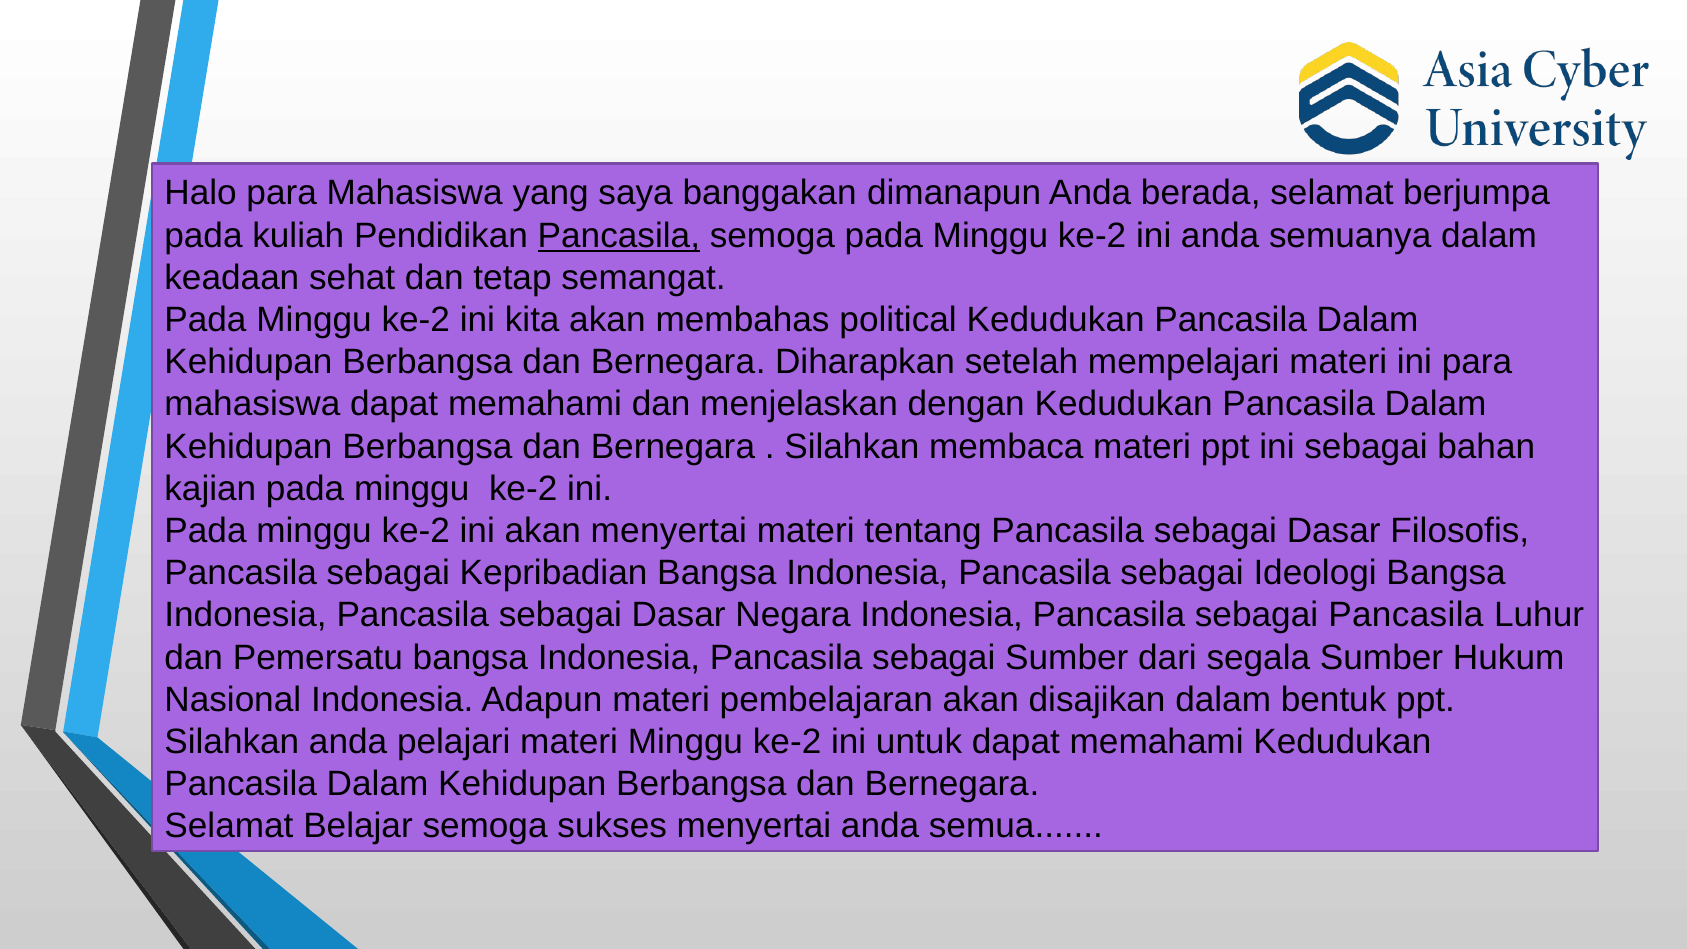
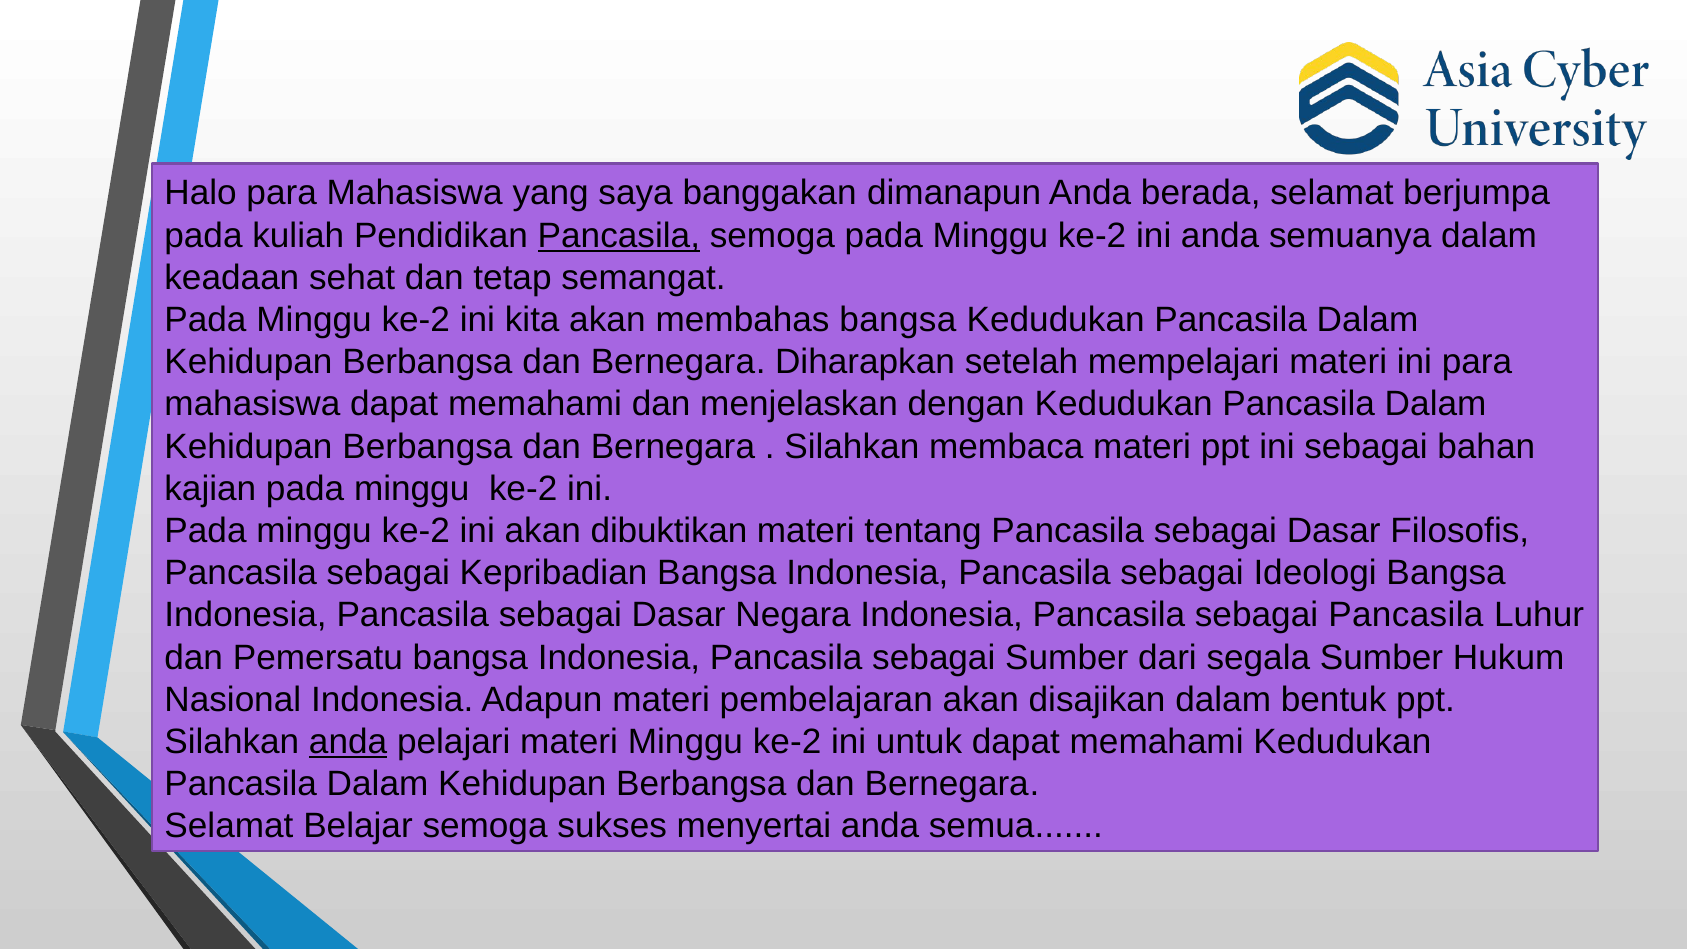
membahas political: political -> bangsa
akan menyertai: menyertai -> dibuktikan
anda at (348, 742) underline: none -> present
